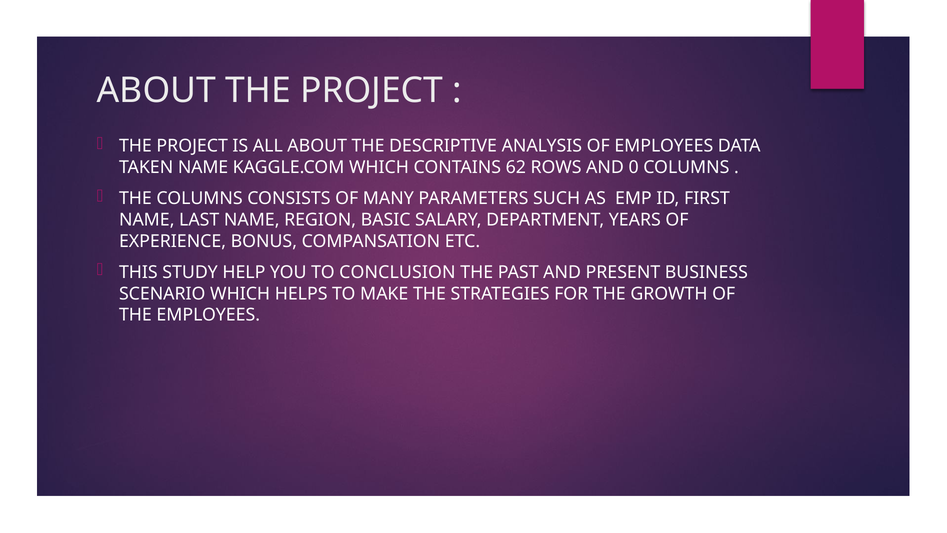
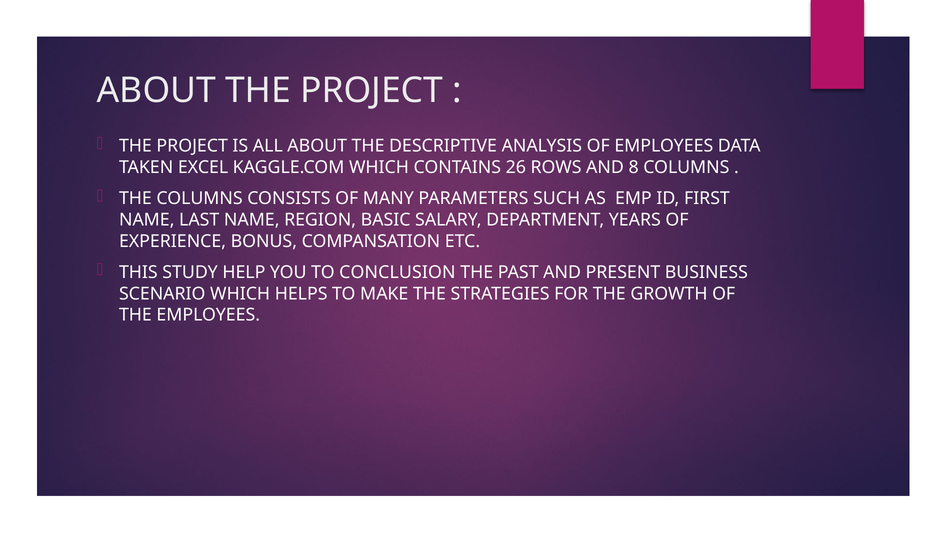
TAKEN NAME: NAME -> EXCEL
62: 62 -> 26
0: 0 -> 8
